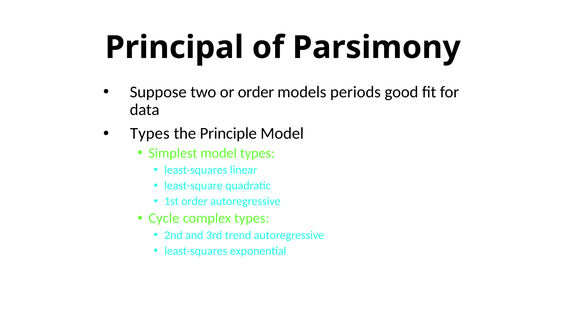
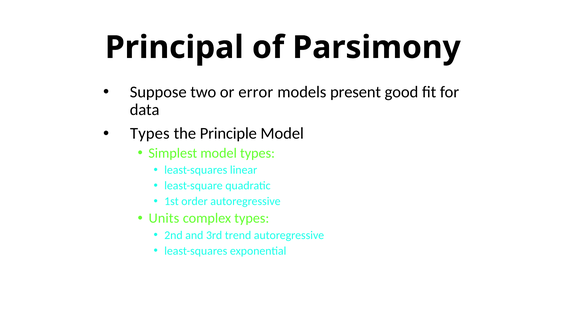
or order: order -> error
periods: periods -> present
Cycle: Cycle -> Units
